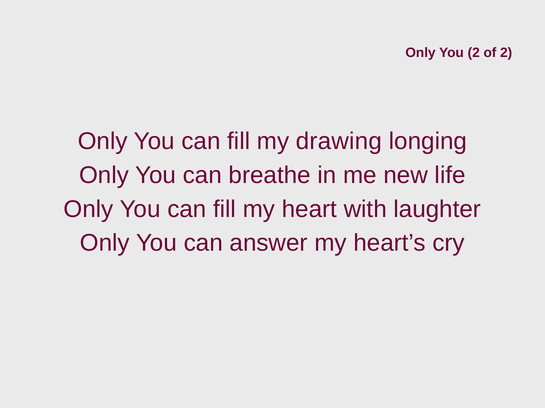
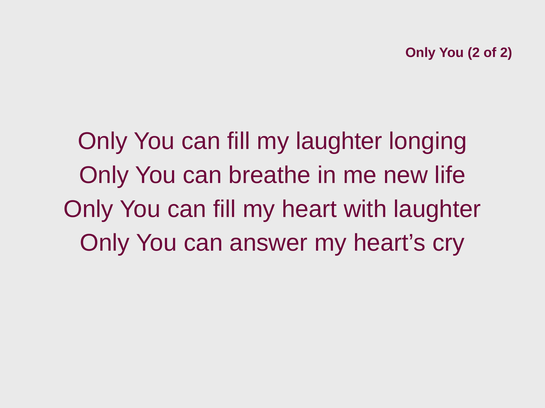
my drawing: drawing -> laughter
